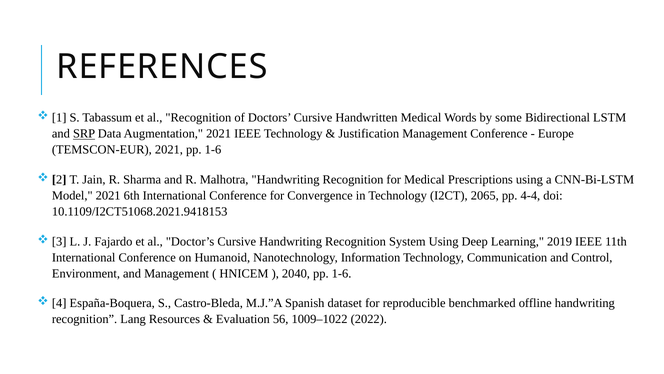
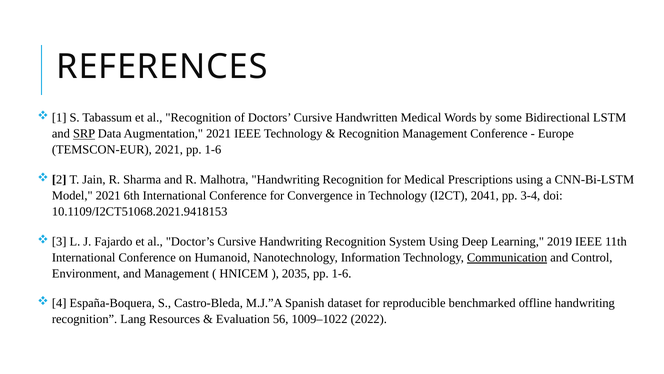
Justification at (369, 134): Justification -> Recognition
2065: 2065 -> 2041
4-4: 4-4 -> 3-4
Communication underline: none -> present
2040: 2040 -> 2035
